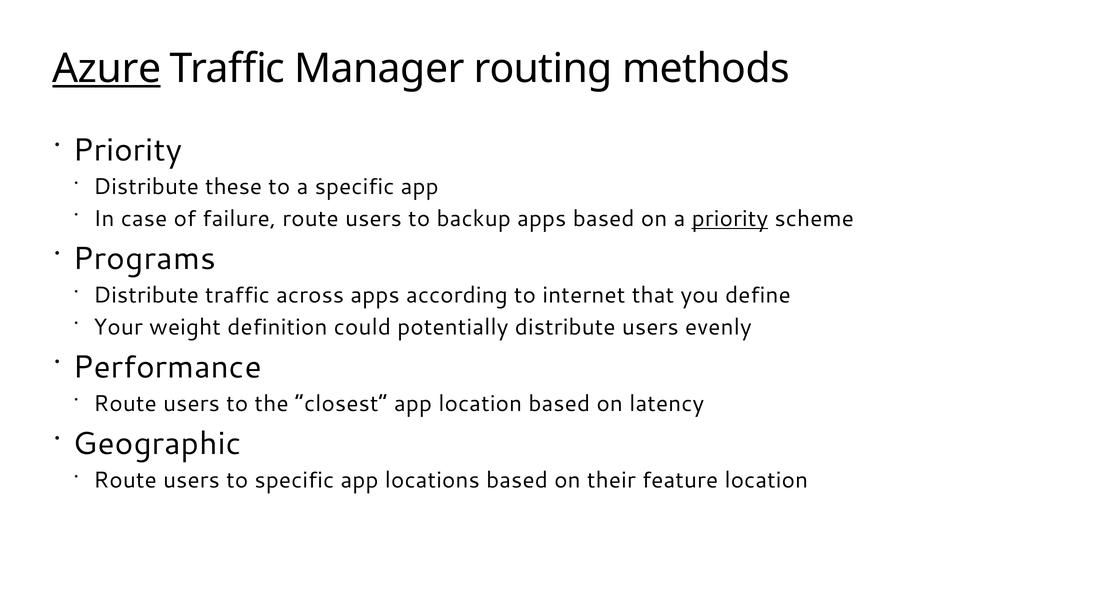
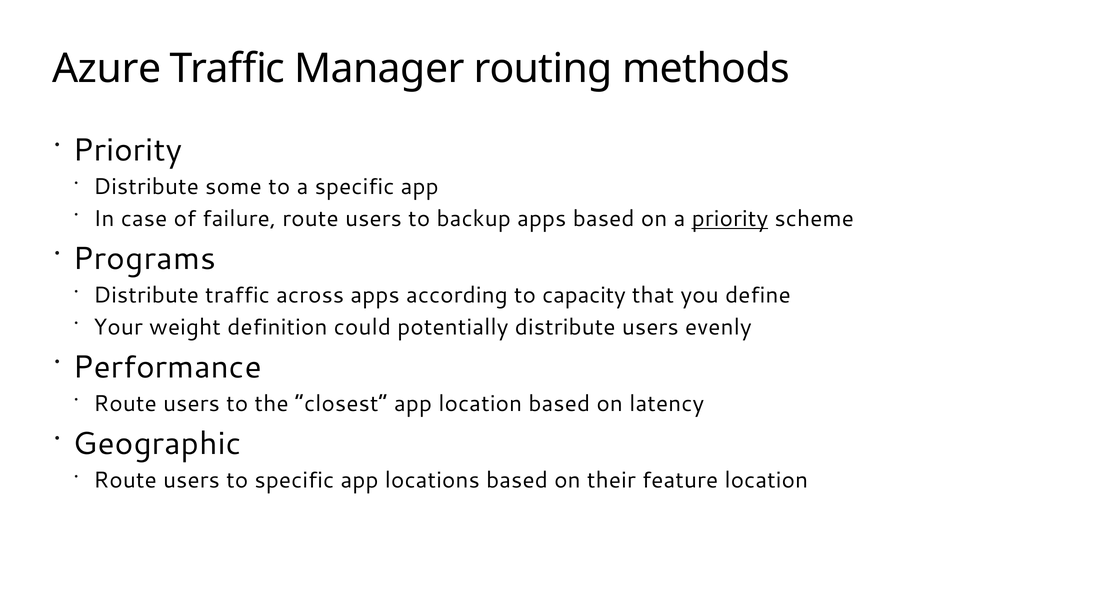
Azure underline: present -> none
these: these -> some
internet: internet -> capacity
